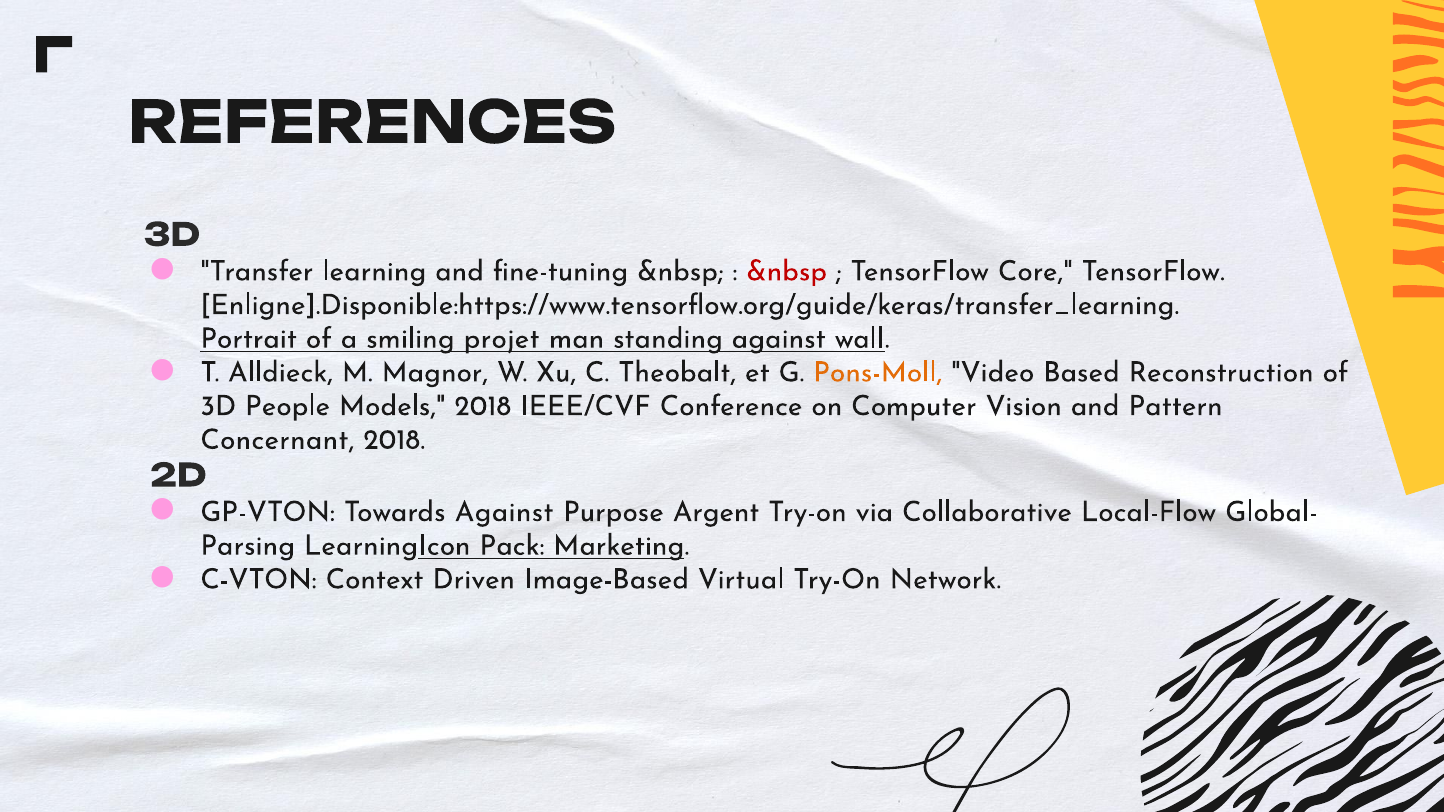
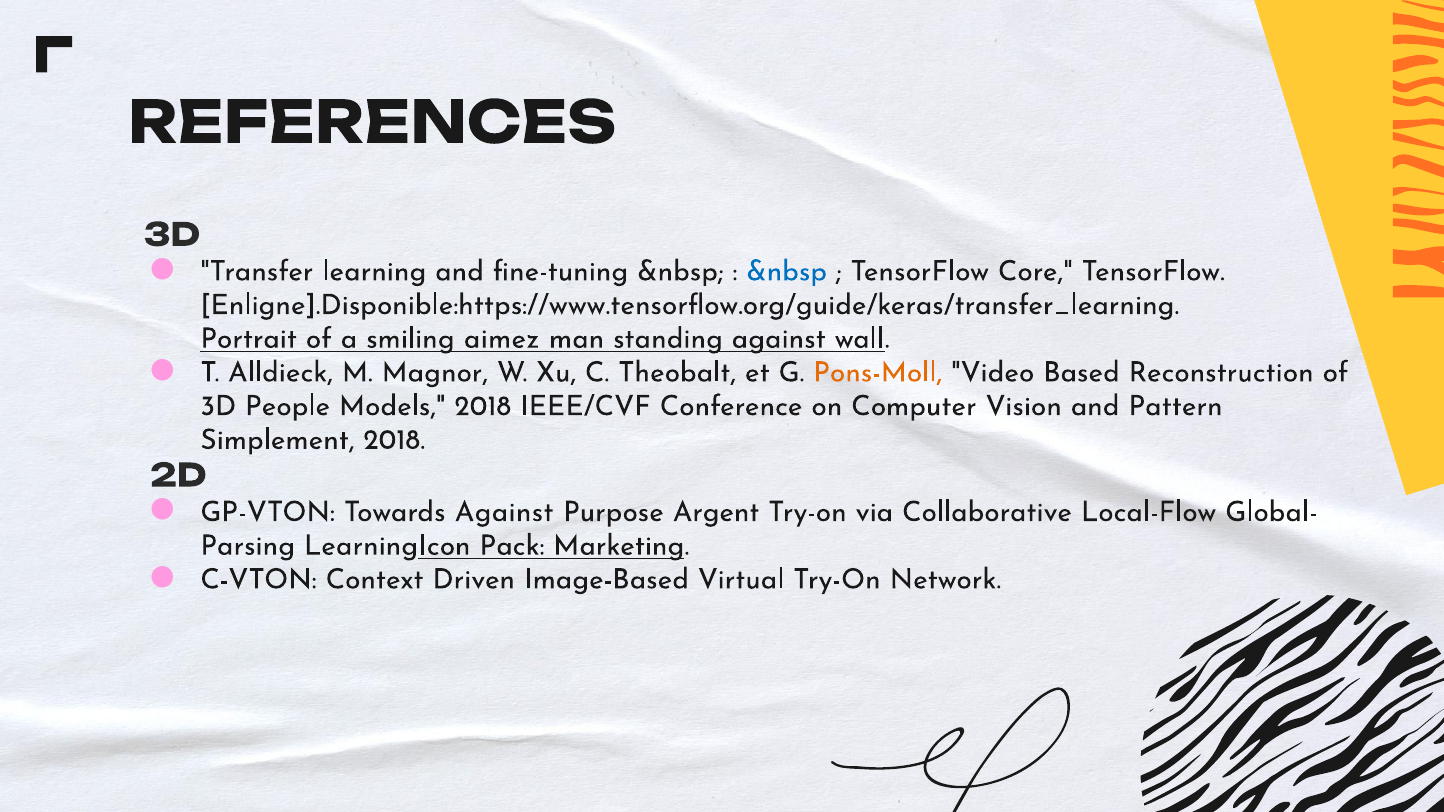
&nbsp at (787, 271) colour: red -> blue
projet: projet -> aimez
Concernant: Concernant -> Simplement
